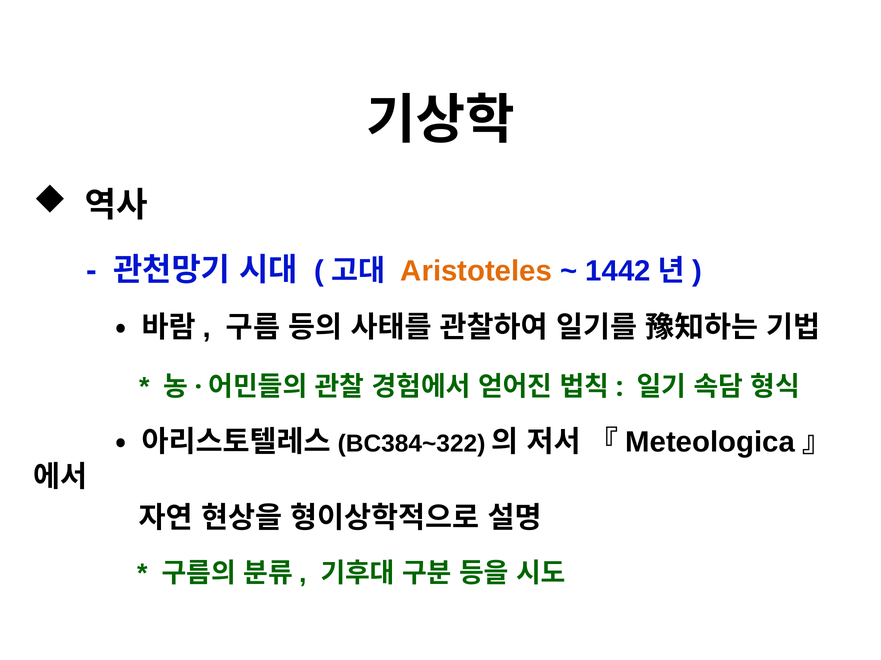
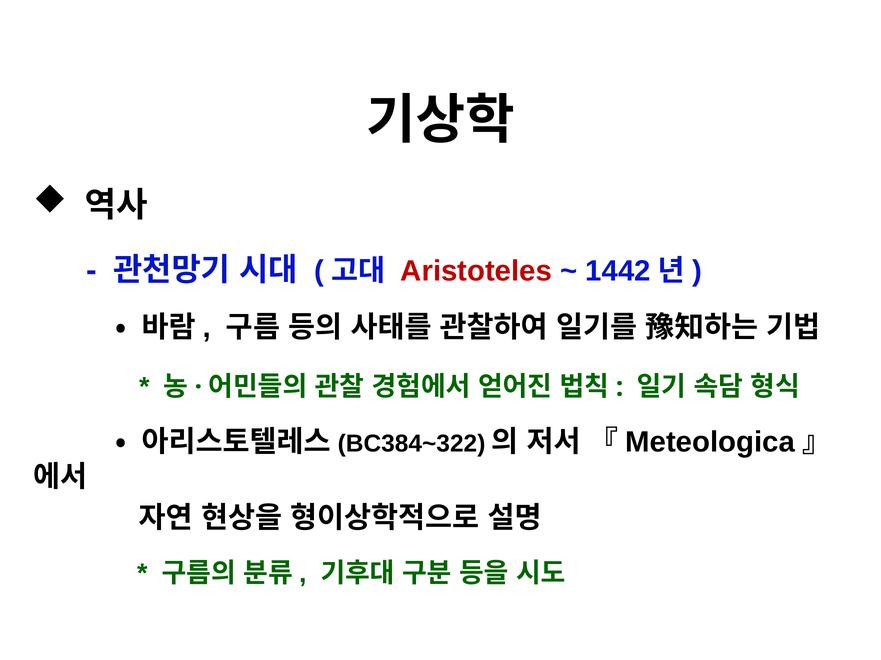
Aristoteles colour: orange -> red
